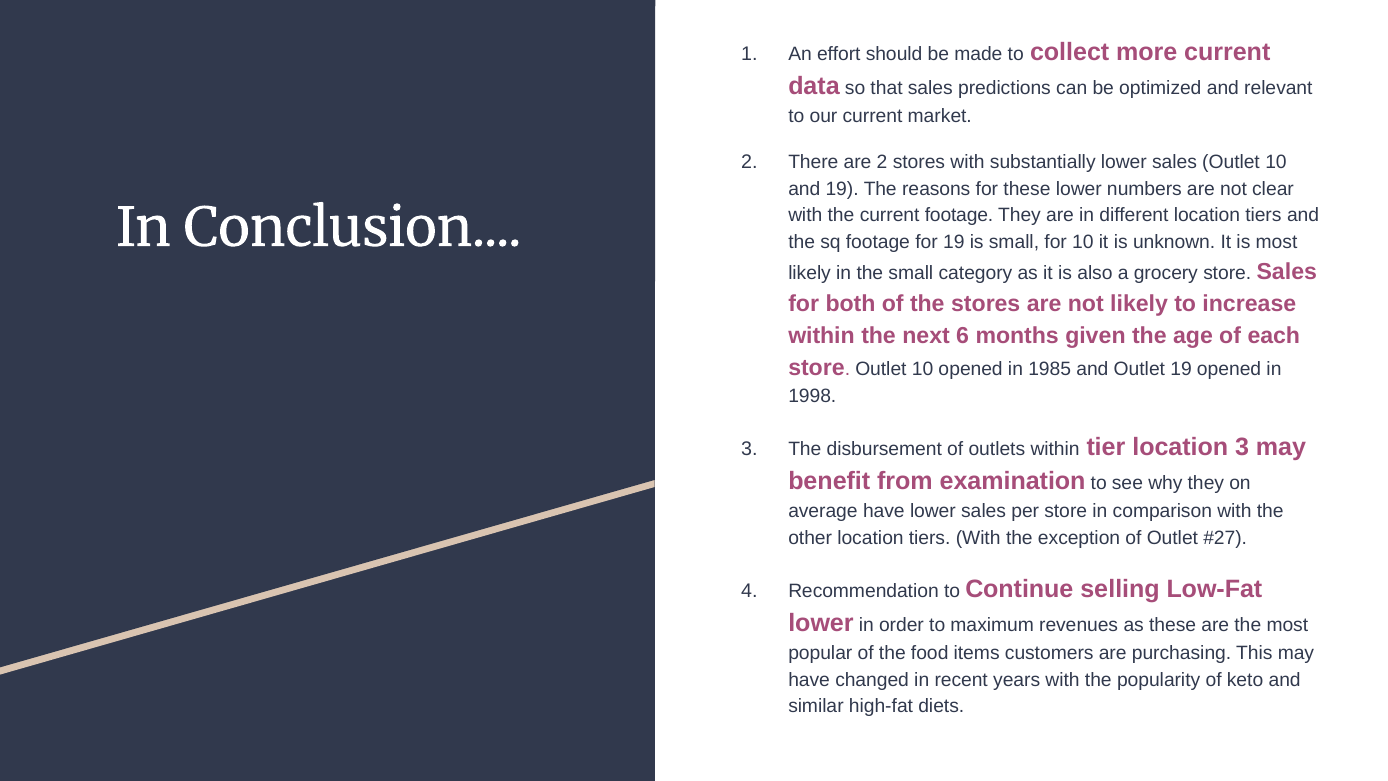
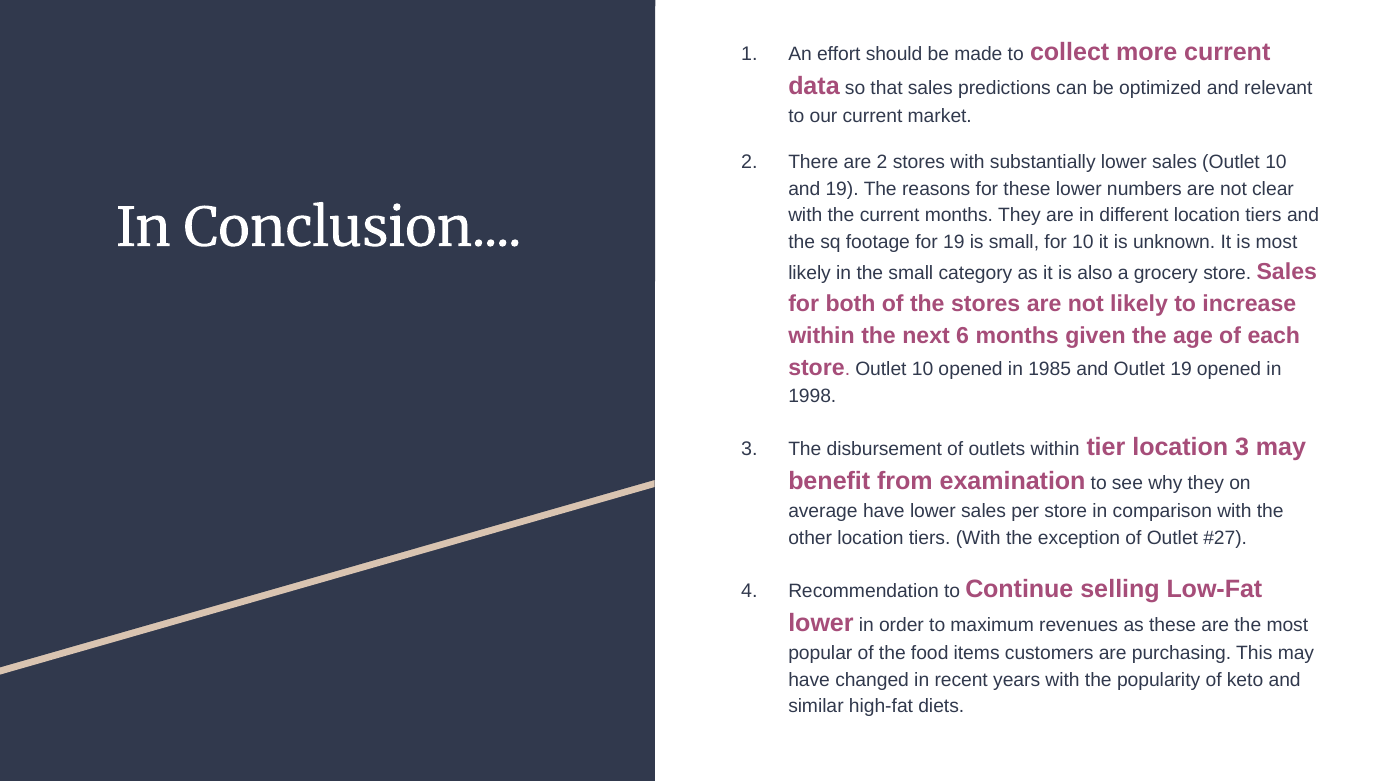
current footage: footage -> months
